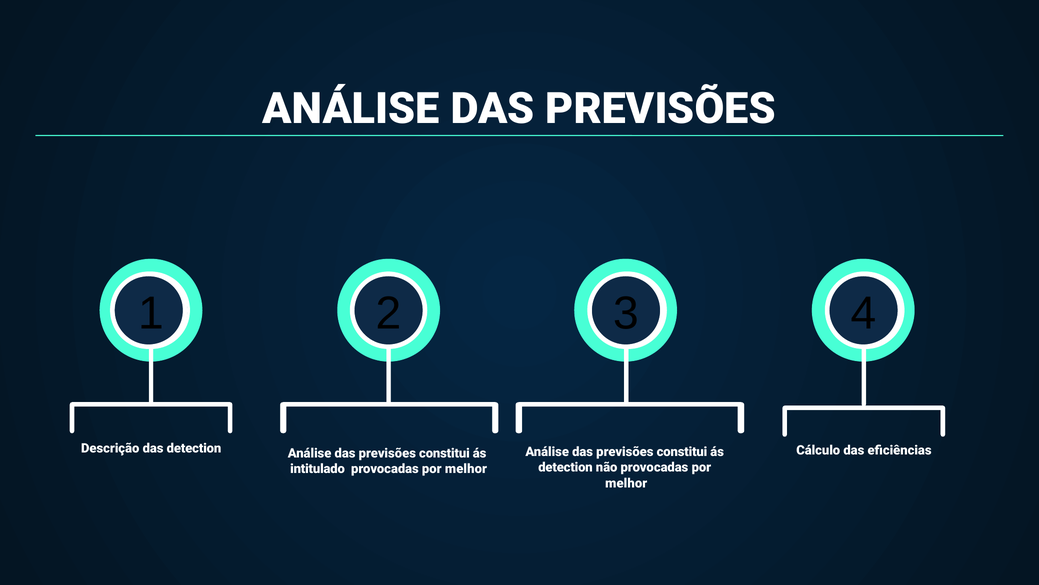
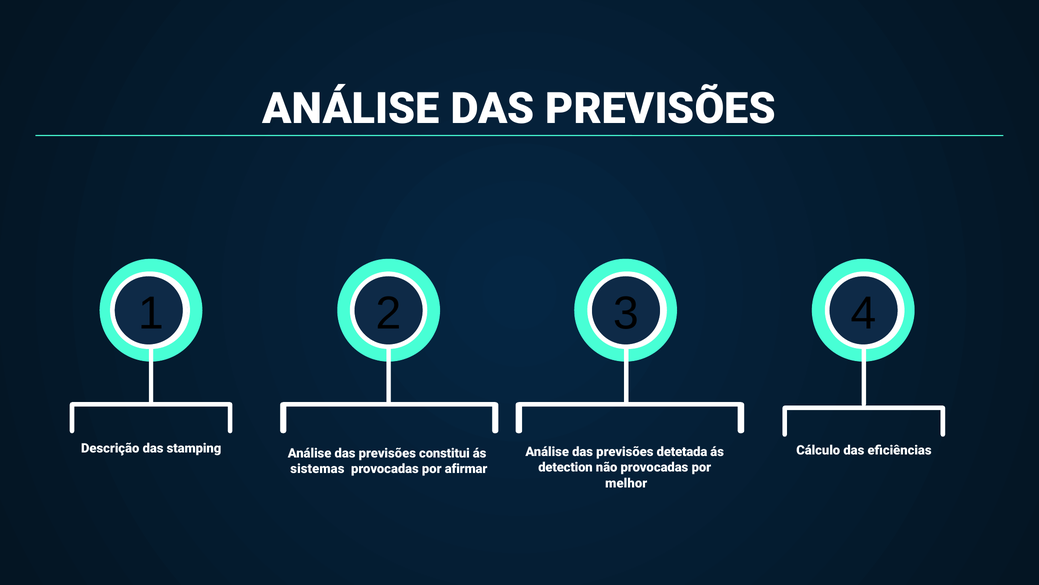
das detection: detection -> stamping
constitui at (682, 452): constitui -> detetada
intitulado: intitulado -> sistemas
melhor at (466, 469): melhor -> afirmar
